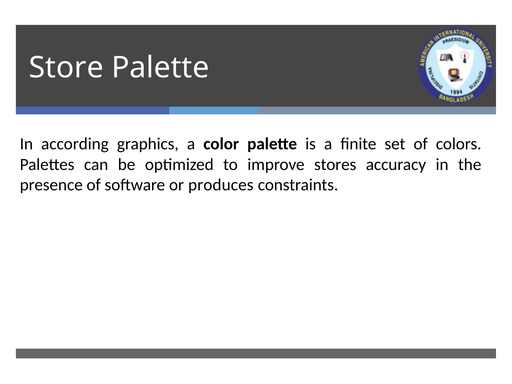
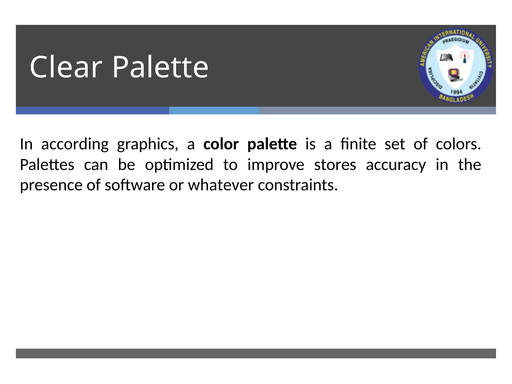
Store: Store -> Clear
produces: produces -> whatever
